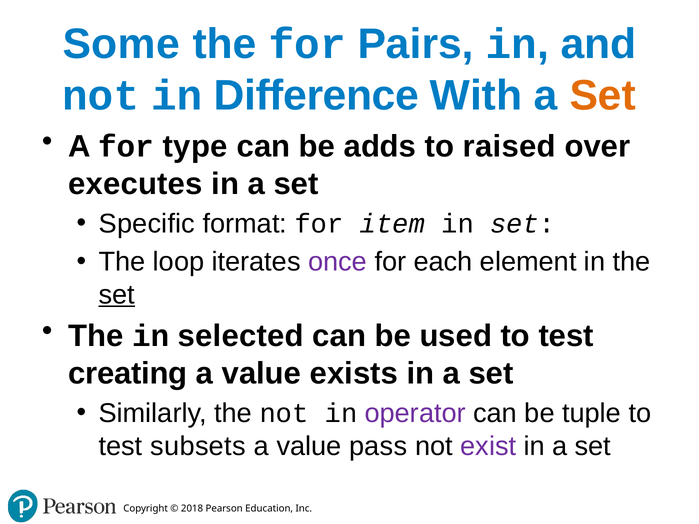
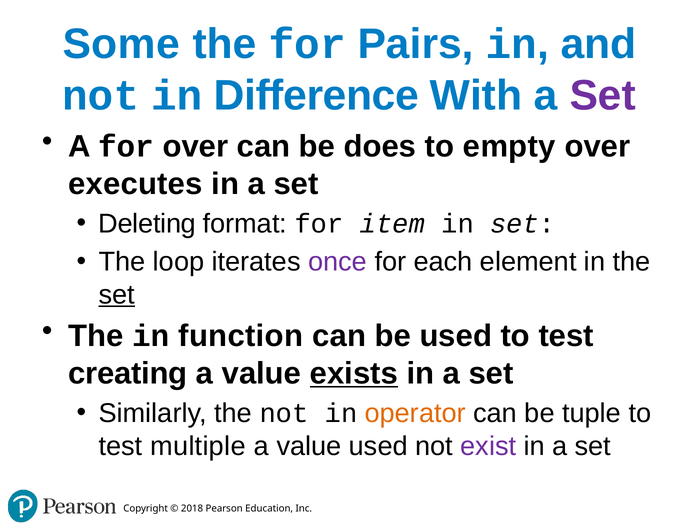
Set at (603, 96) colour: orange -> purple
for type: type -> over
adds: adds -> does
raised: raised -> empty
Specific: Specific -> Deleting
selected: selected -> function
exists underline: none -> present
operator colour: purple -> orange
subsets: subsets -> multiple
value pass: pass -> used
